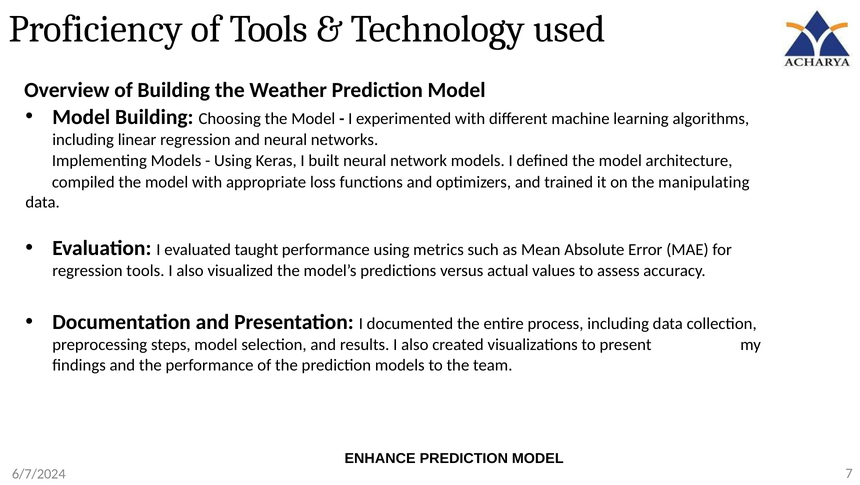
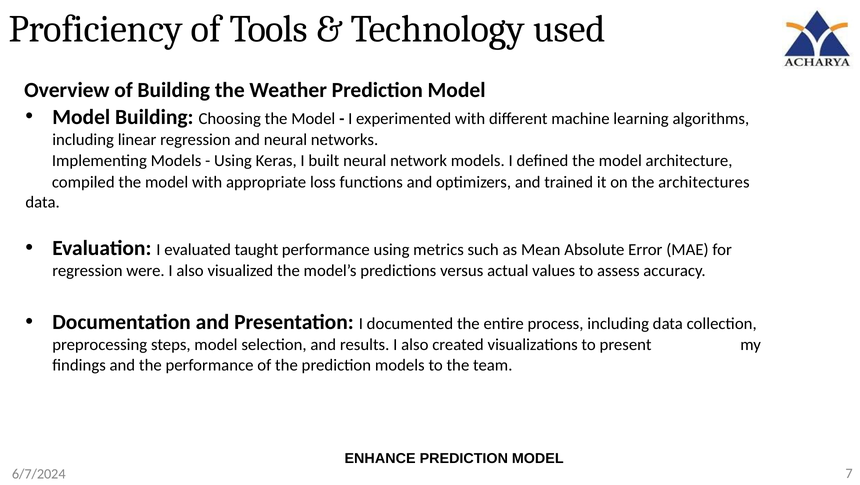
manipulating: manipulating -> architectures
regression tools: tools -> were
